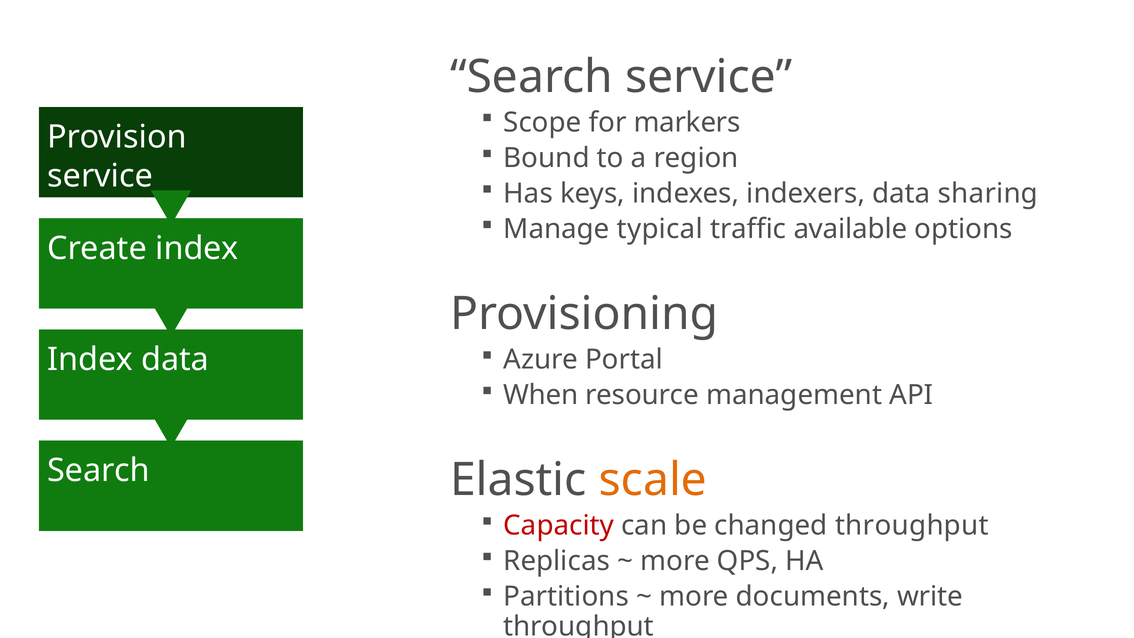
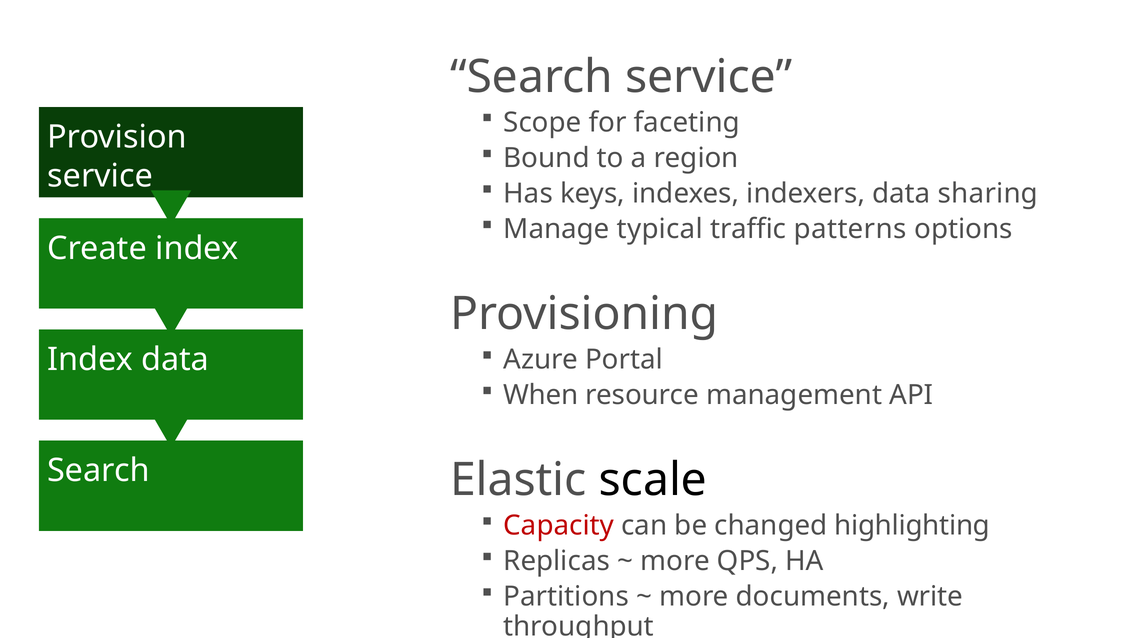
markers: markers -> faceting
available: available -> patterns
scale colour: orange -> black
changed throughput: throughput -> highlighting
